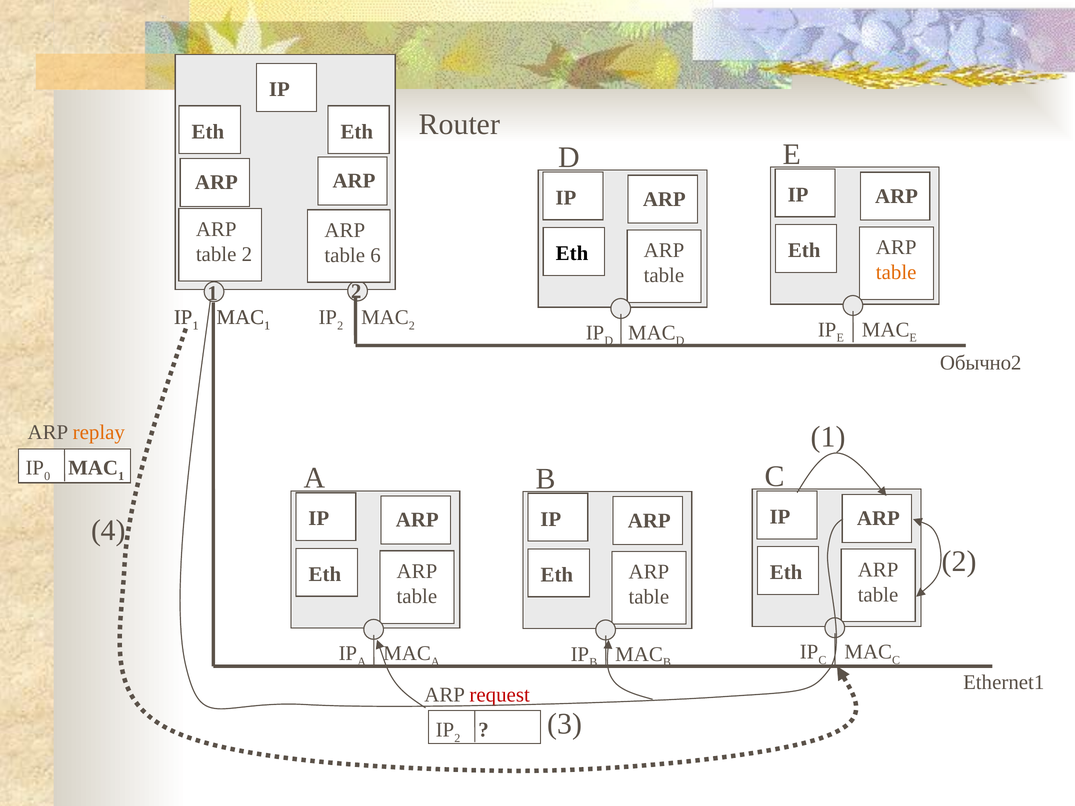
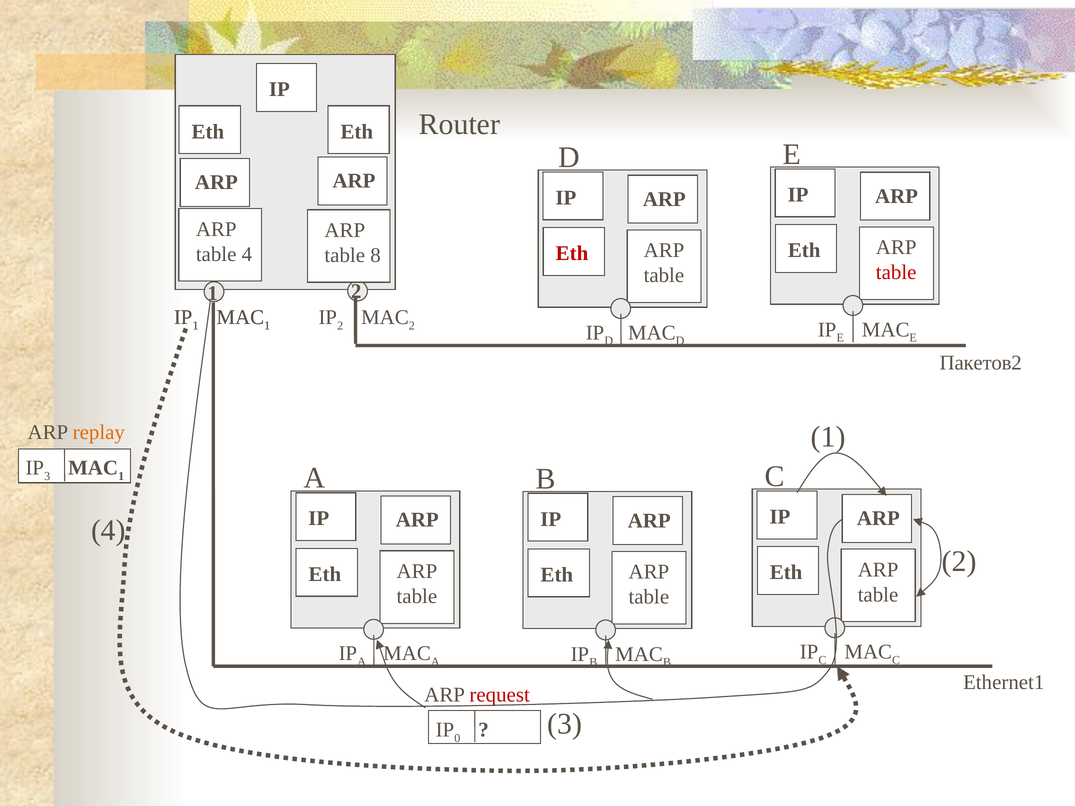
Eth at (572, 253) colour: black -> red
table 2: 2 -> 4
6: 6 -> 8
table at (896, 273) colour: orange -> red
Обычно2: Обычно2 -> Пакетов2
IP 0: 0 -> 3
2 at (457, 738): 2 -> 0
